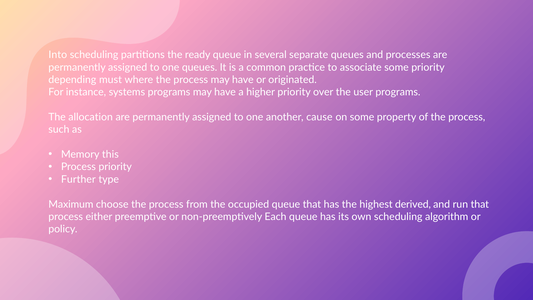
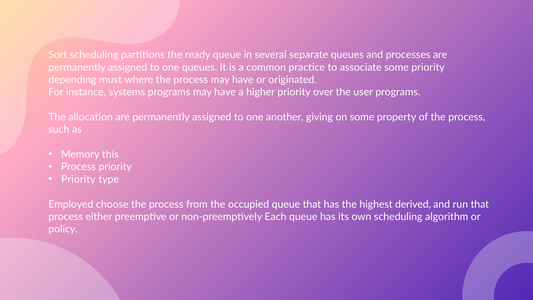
Into: Into -> Sort
cause: cause -> giving
Further at (78, 179): Further -> Priority
Maximum: Maximum -> Employed
